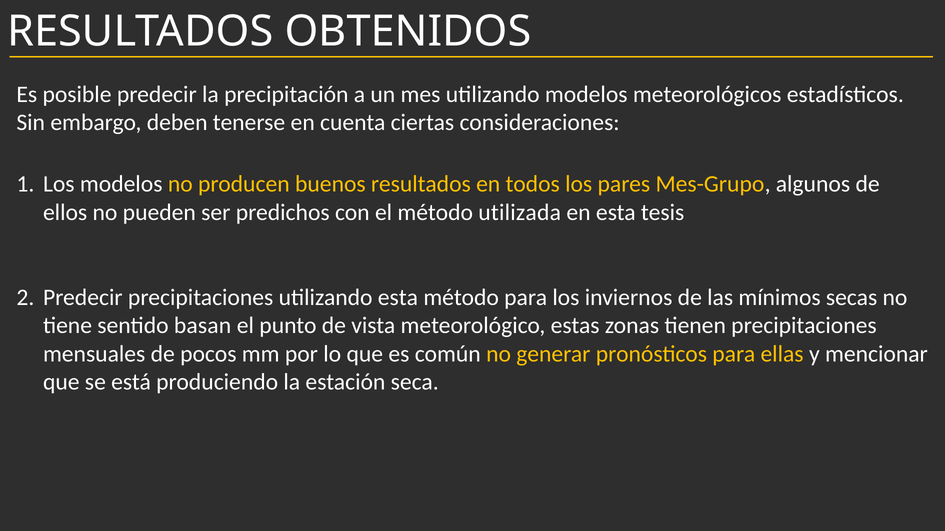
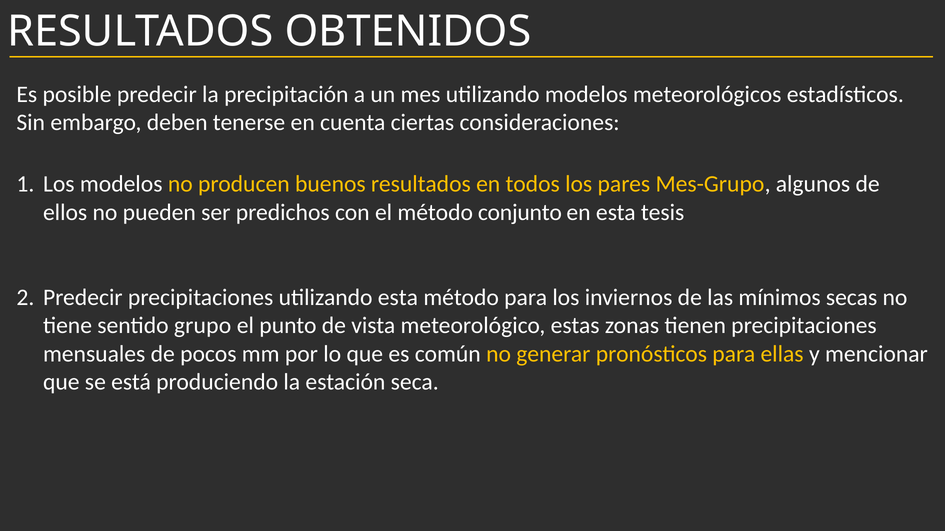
utilizada: utilizada -> conjunto
basan: basan -> grupo
